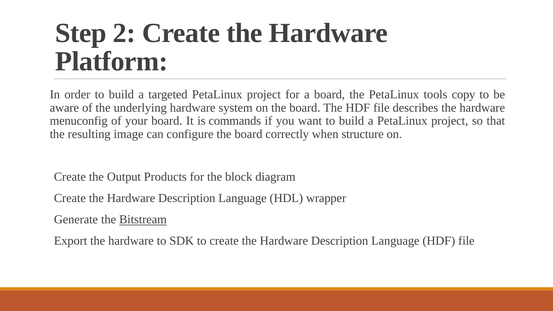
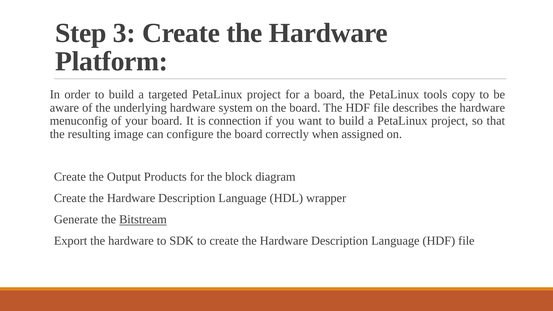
2: 2 -> 3
commands: commands -> connection
structure: structure -> assigned
